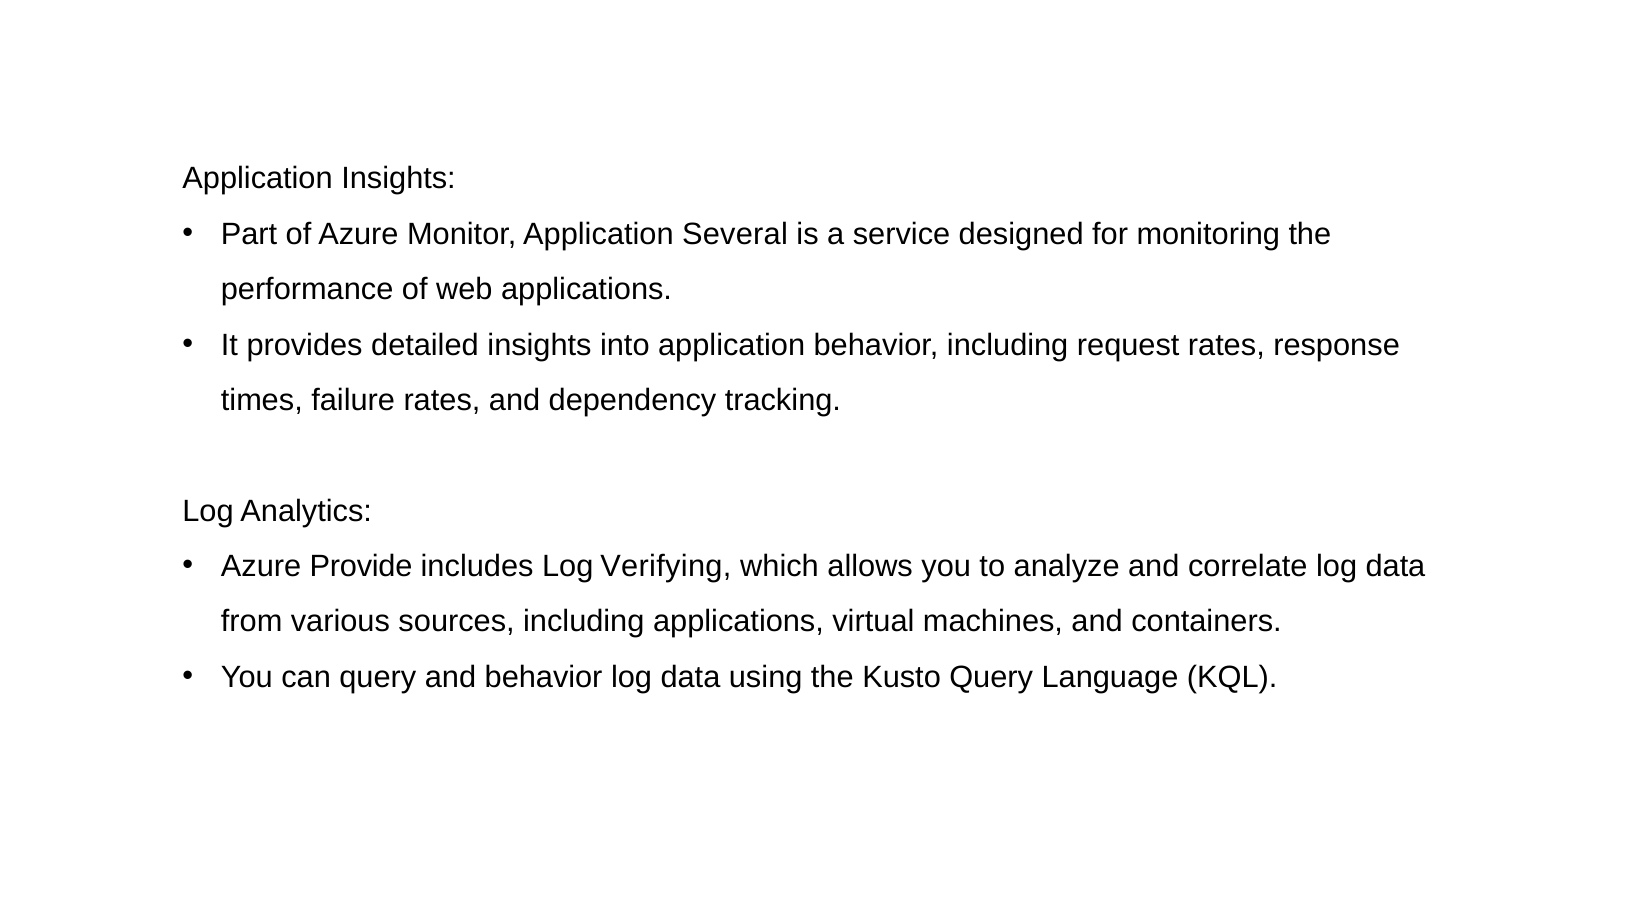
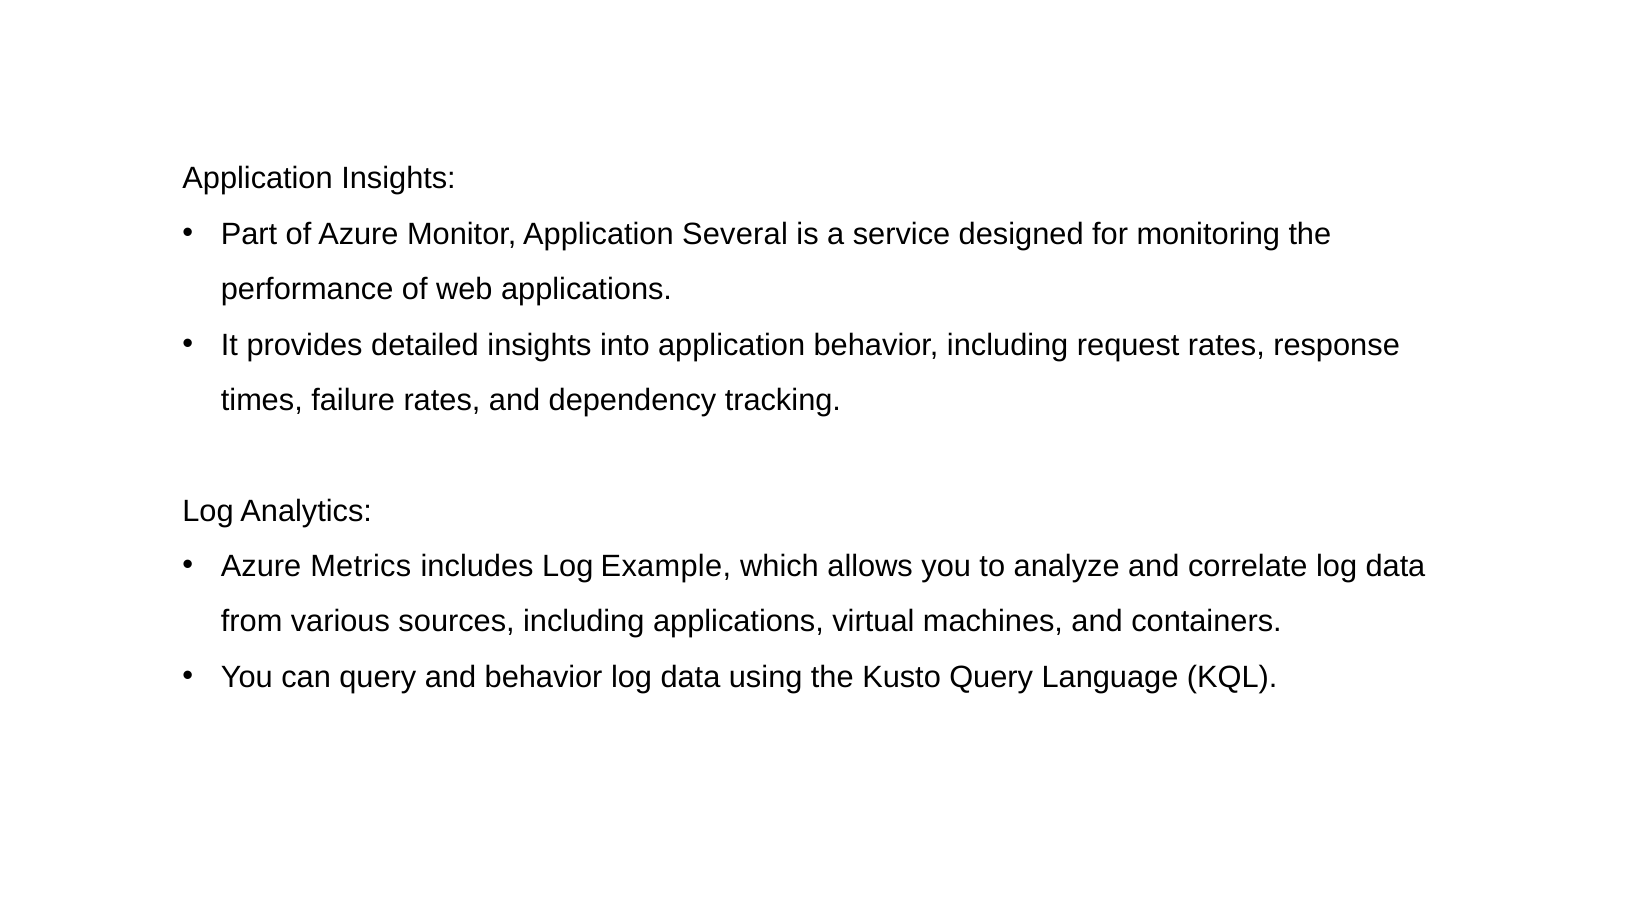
Provide: Provide -> Metrics
Verifying: Verifying -> Example
